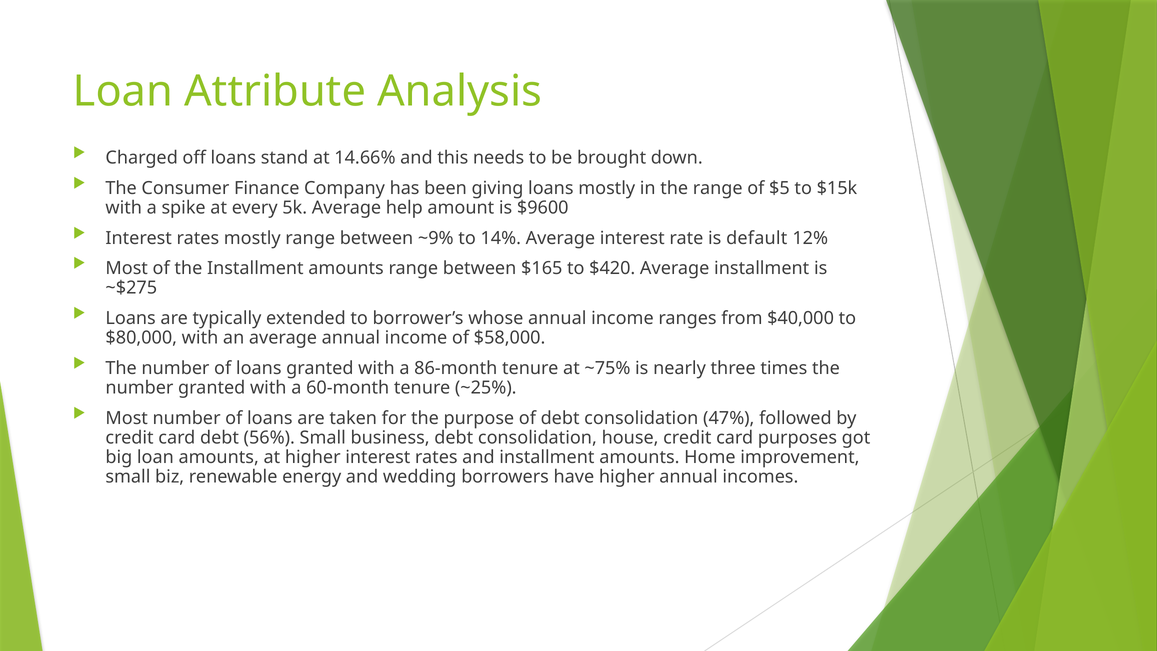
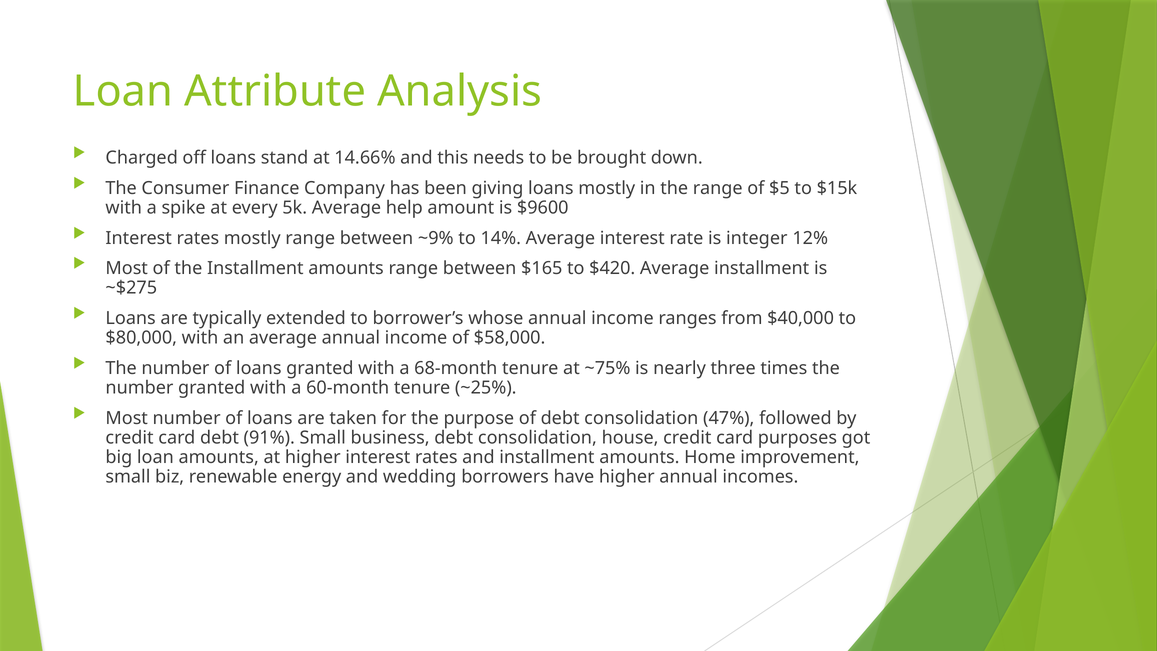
default: default -> integer
86-month: 86-month -> 68-month
56%: 56% -> 91%
